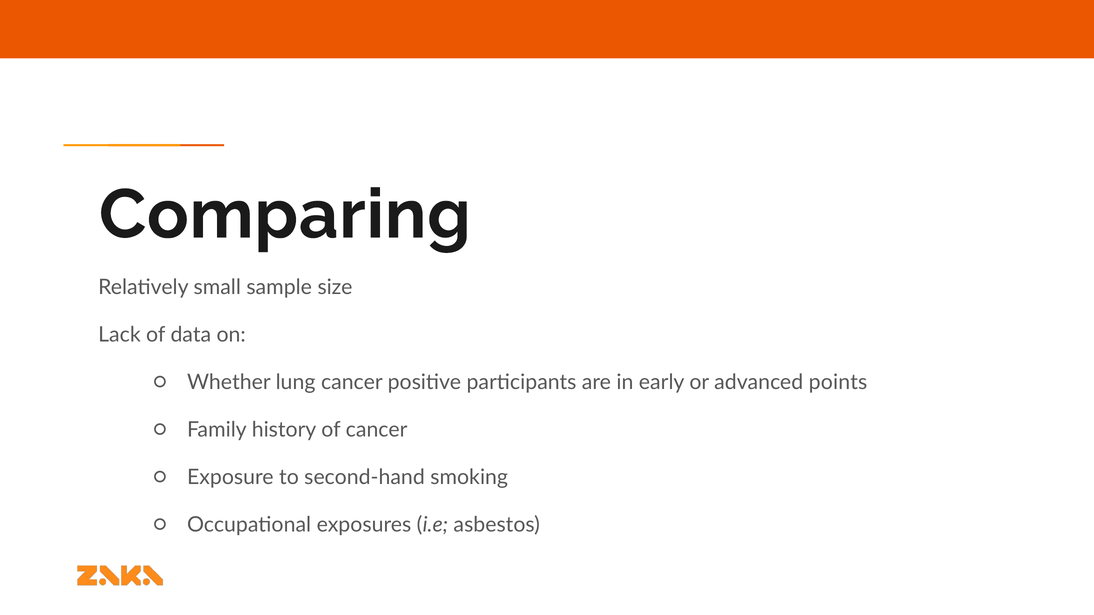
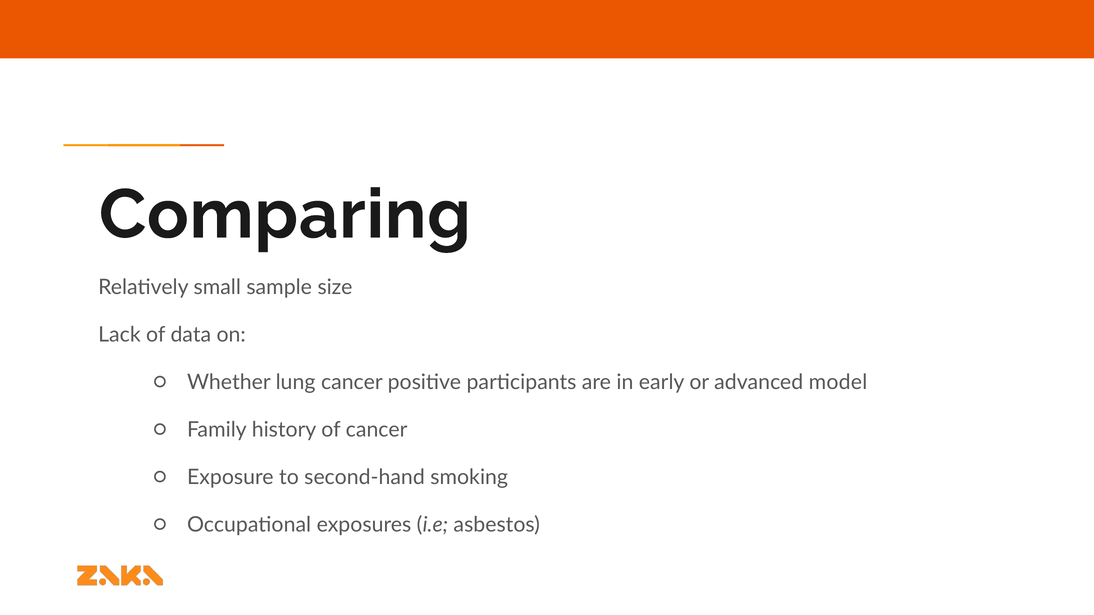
points: points -> model
